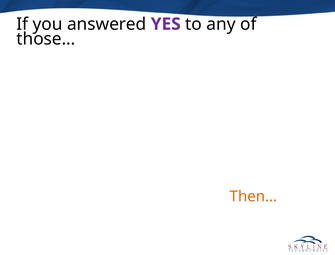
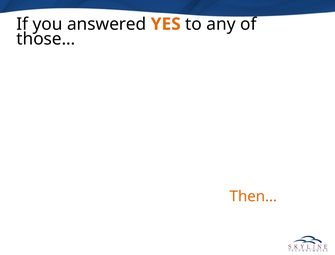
YES colour: purple -> orange
